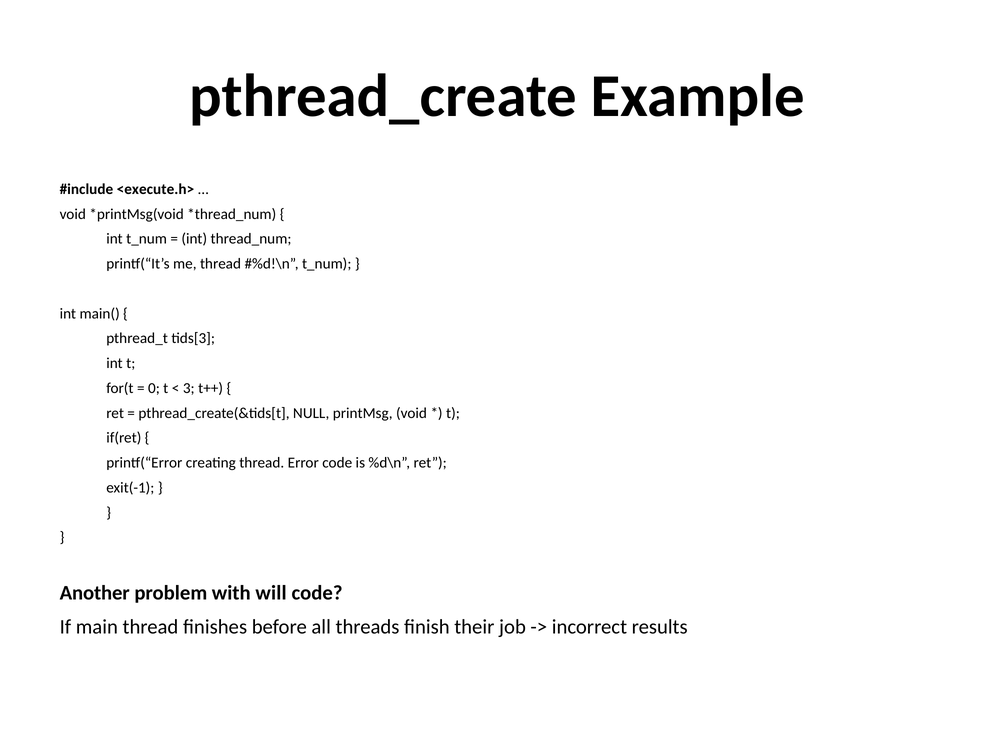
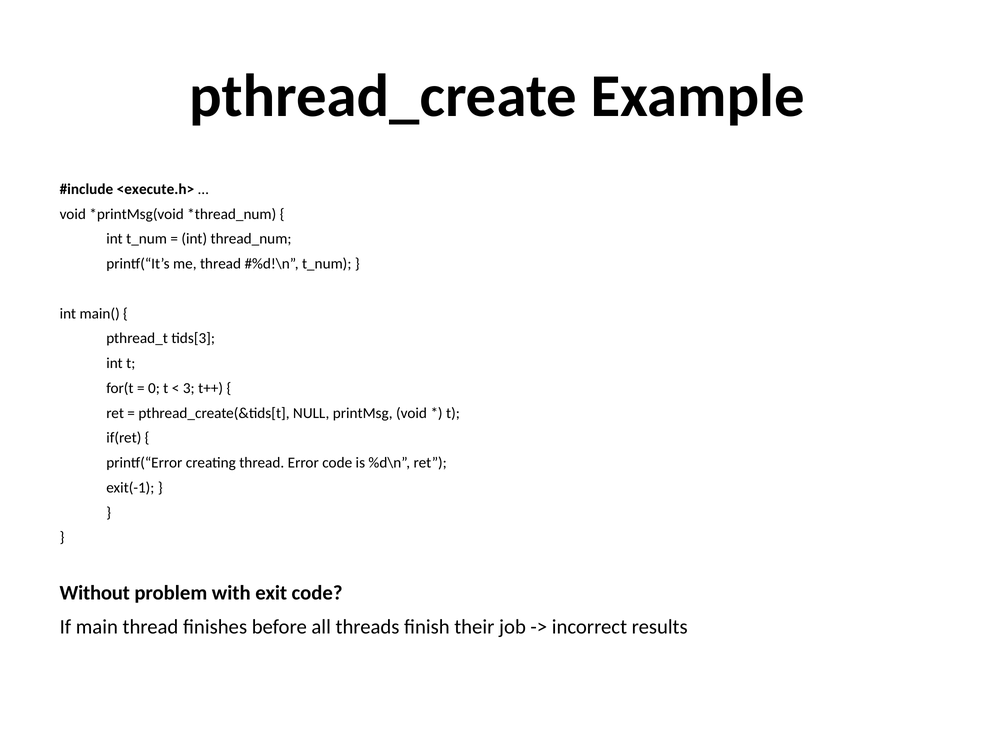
Another: Another -> Without
will: will -> exit
